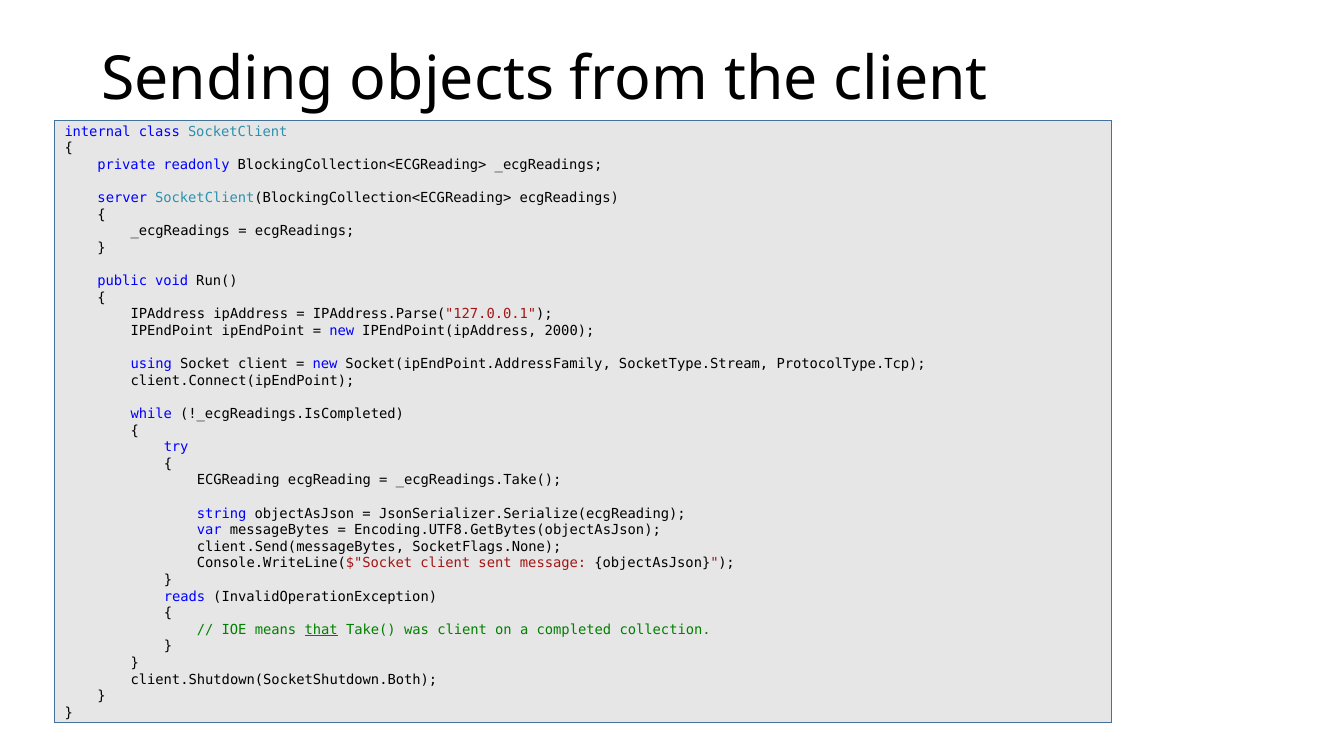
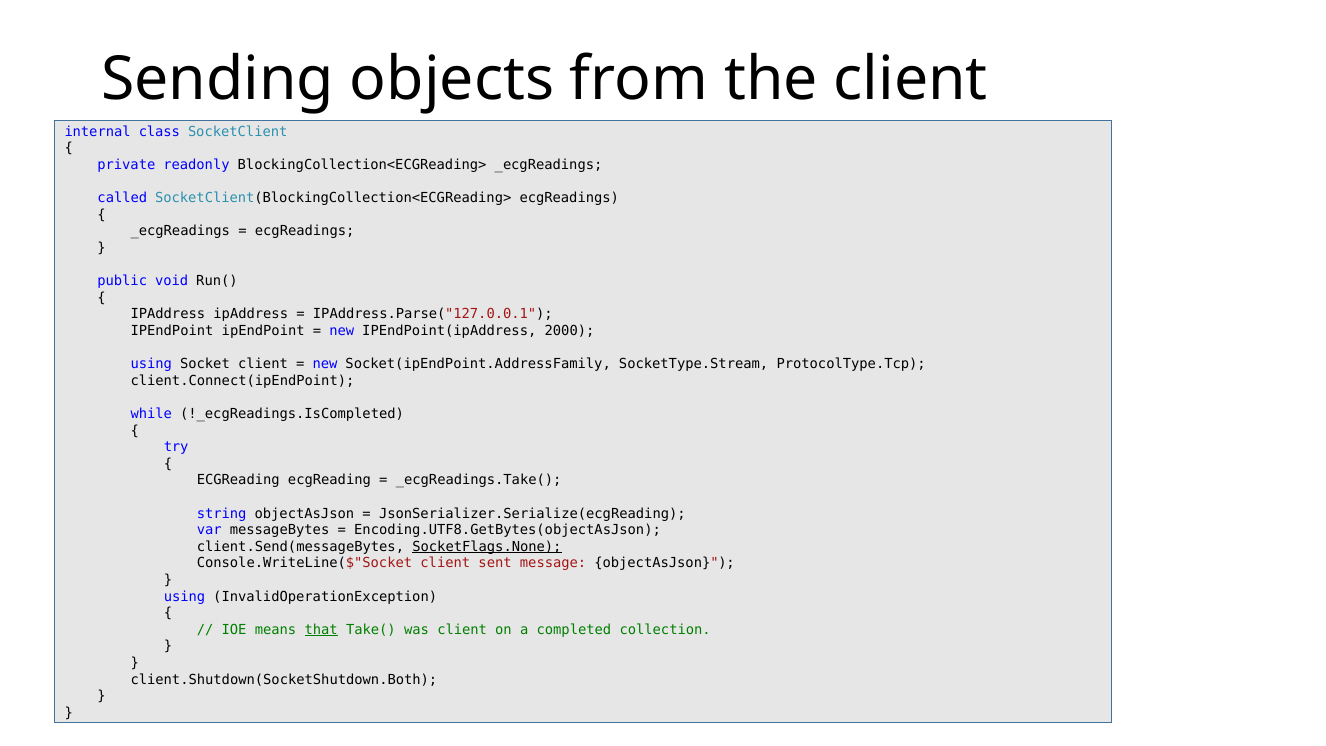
server: server -> called
SocketFlags.None underline: none -> present
reads at (185, 596): reads -> using
